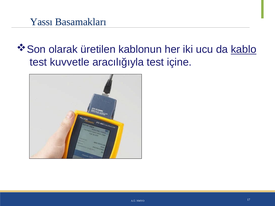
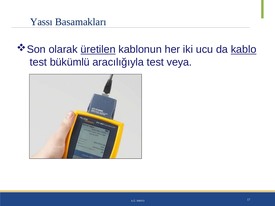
üretilen underline: none -> present
kuvvetle: kuvvetle -> bükümlü
içine: içine -> veya
